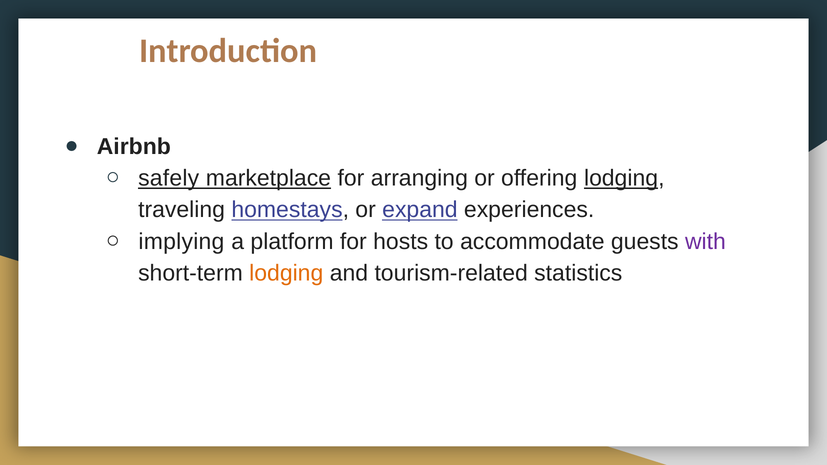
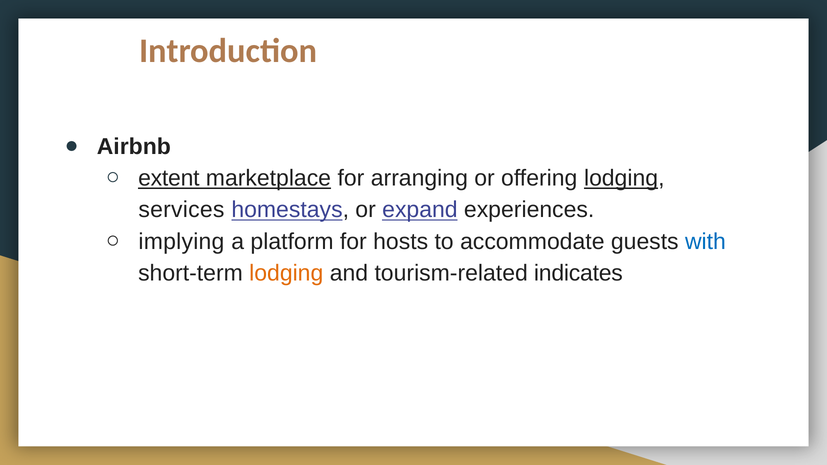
safely: safely -> extent
traveling: traveling -> services
with colour: purple -> blue
statistics: statistics -> indicates
